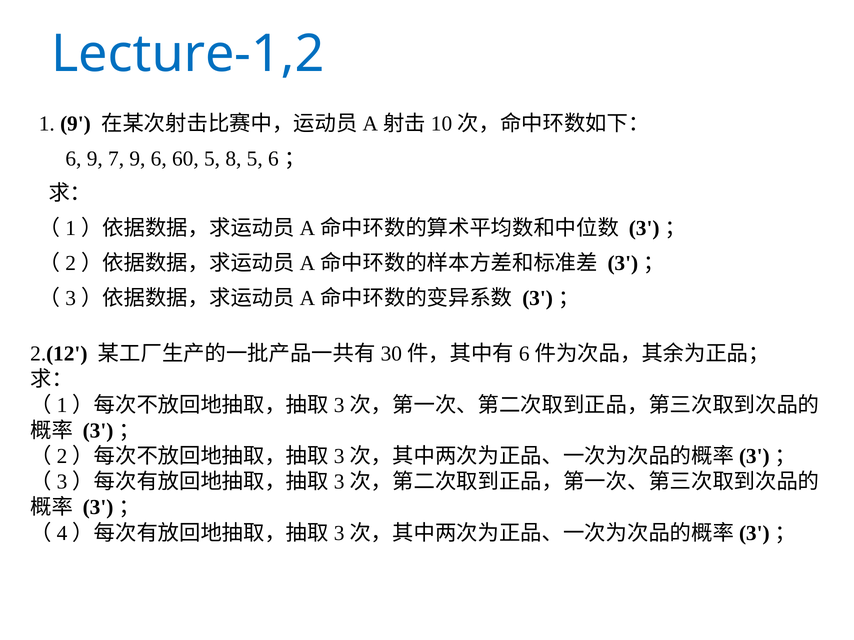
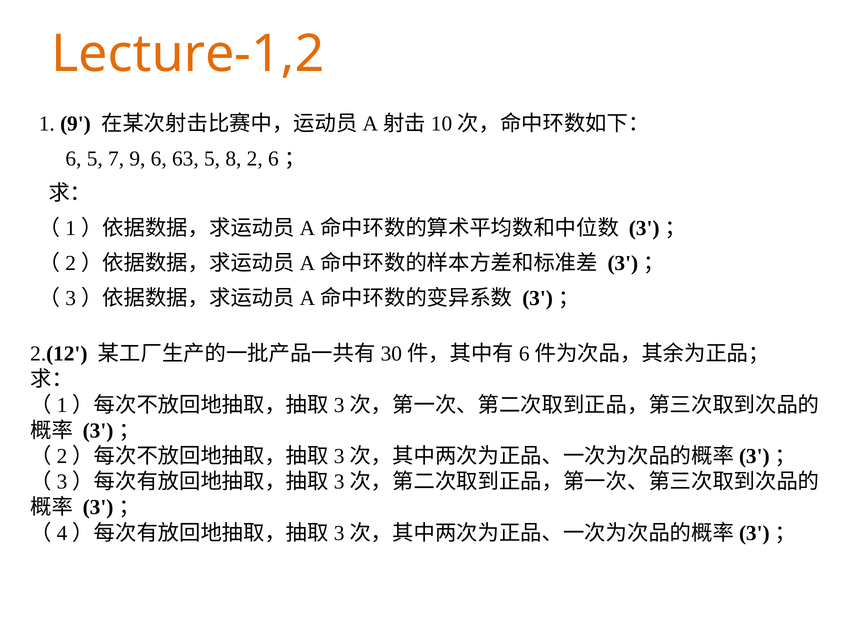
Lecture-1,2 colour: blue -> orange
6 9: 9 -> 5
60: 60 -> 63
8 5: 5 -> 2
